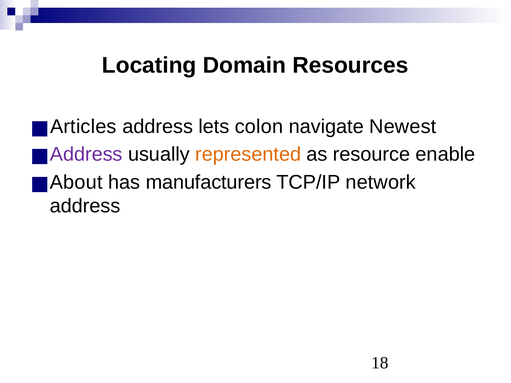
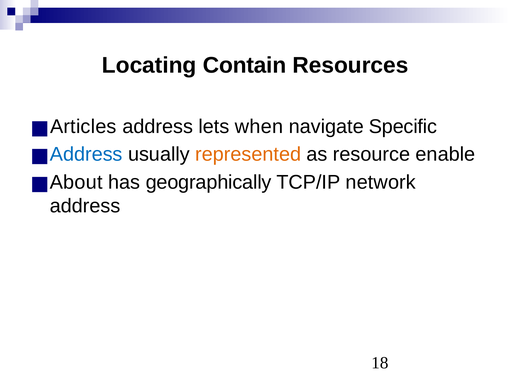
Domain: Domain -> Contain
colon: colon -> when
Newest: Newest -> Specific
Address at (86, 154) colour: purple -> blue
manufacturers: manufacturers -> geographically
